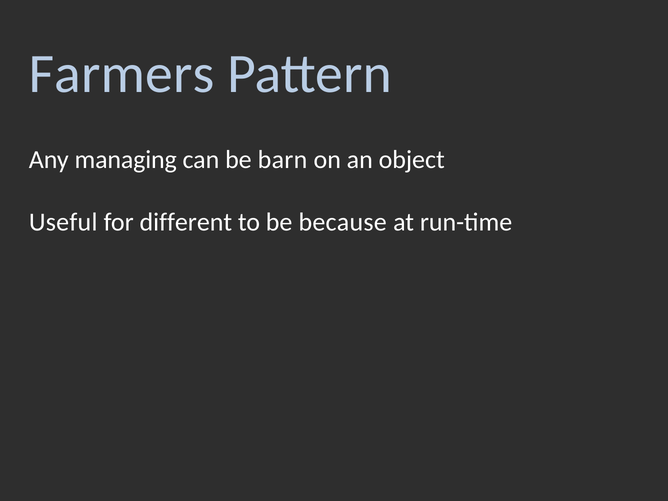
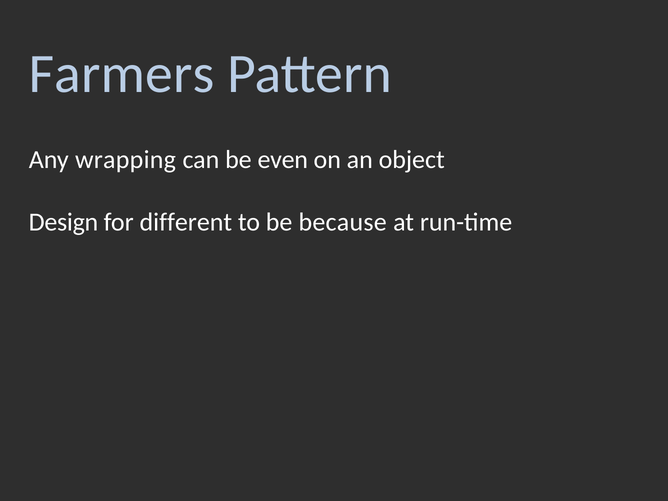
managing: managing -> wrapping
barn: barn -> even
Useful: Useful -> Design
